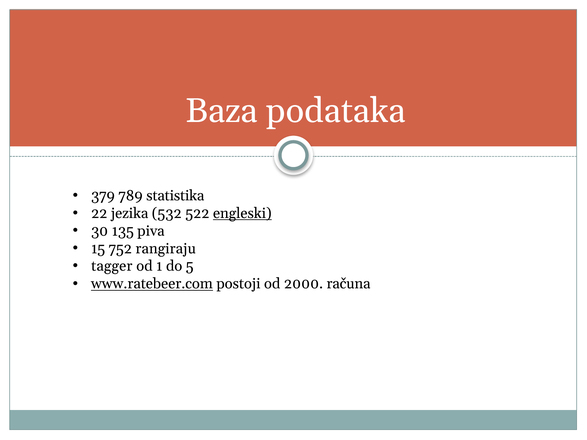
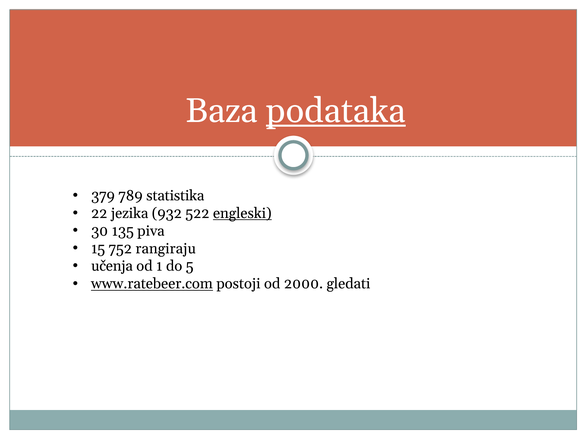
podataka underline: none -> present
532: 532 -> 932
tagger: tagger -> učenja
računa: računa -> gledati
